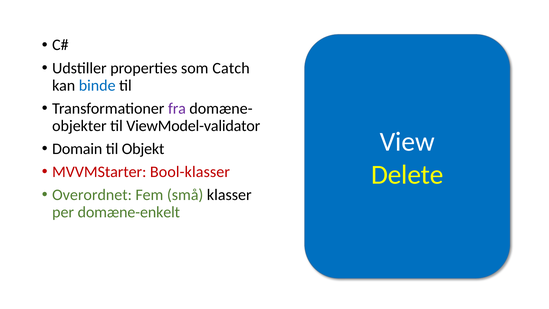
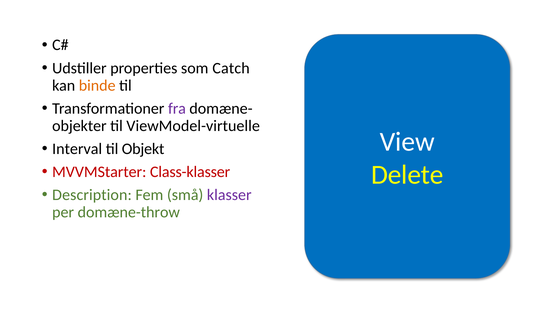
binde colour: blue -> orange
ViewModel-validator: ViewModel-validator -> ViewModel-virtuelle
Domain: Domain -> Interval
Bool-klasser: Bool-klasser -> Class-klasser
Overordnet: Overordnet -> Description
klasser colour: black -> purple
domæne-enkelt: domæne-enkelt -> domæne-throw
